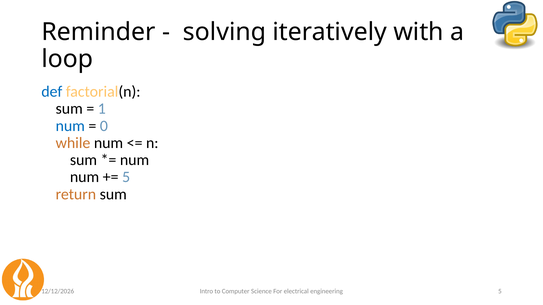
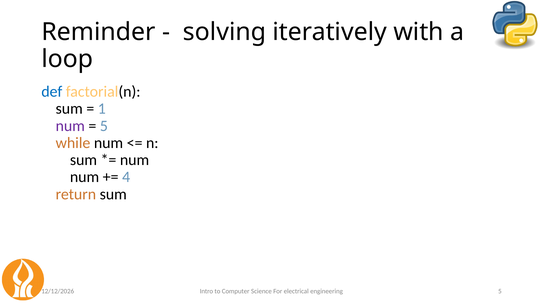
num at (70, 126) colour: blue -> purple
0 at (104, 126): 0 -> 5
5 at (126, 177): 5 -> 4
